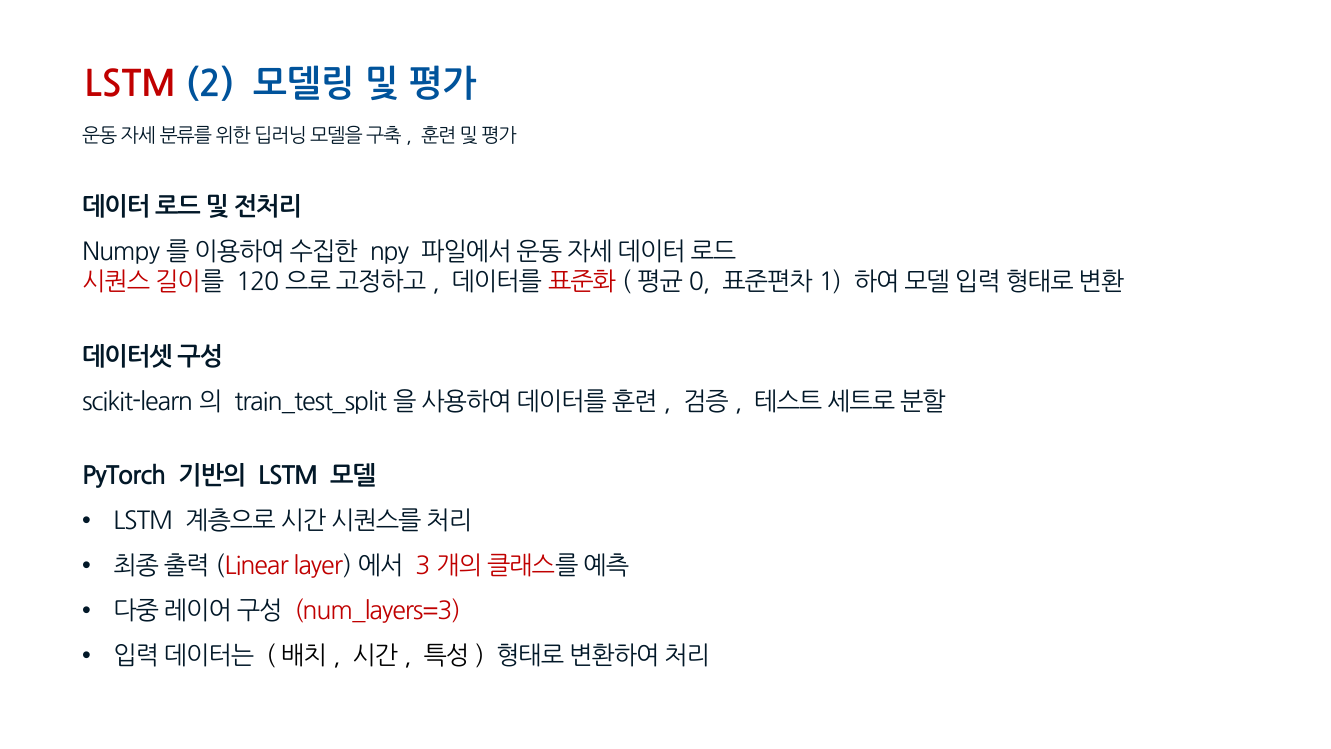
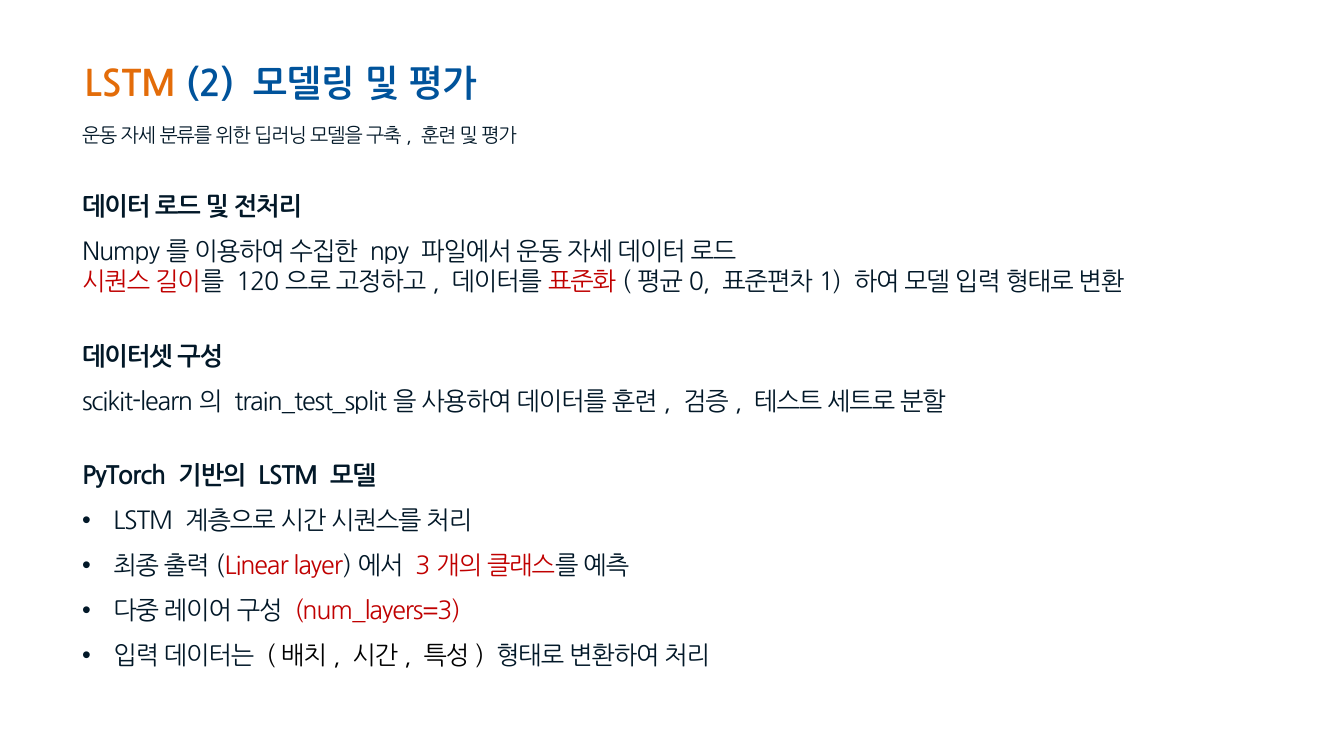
LSTM at (130, 85) colour: red -> orange
